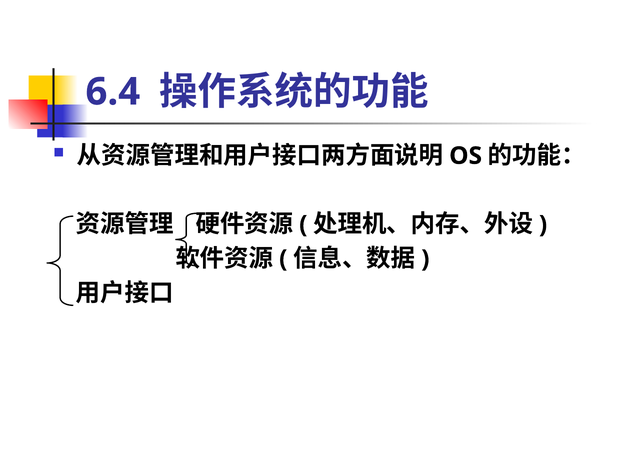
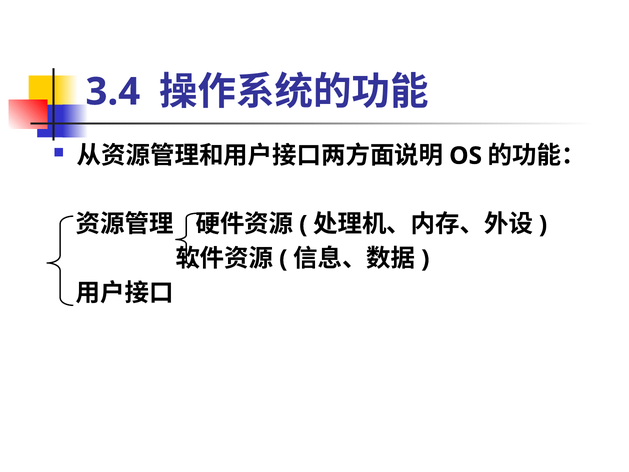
6.4: 6.4 -> 3.4
